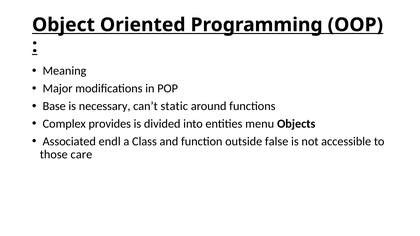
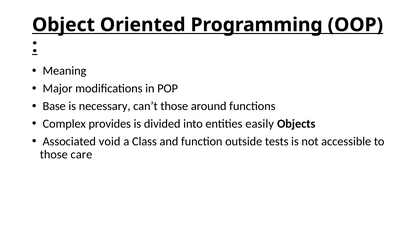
can’t static: static -> those
menu: menu -> easily
endl: endl -> void
false: false -> tests
